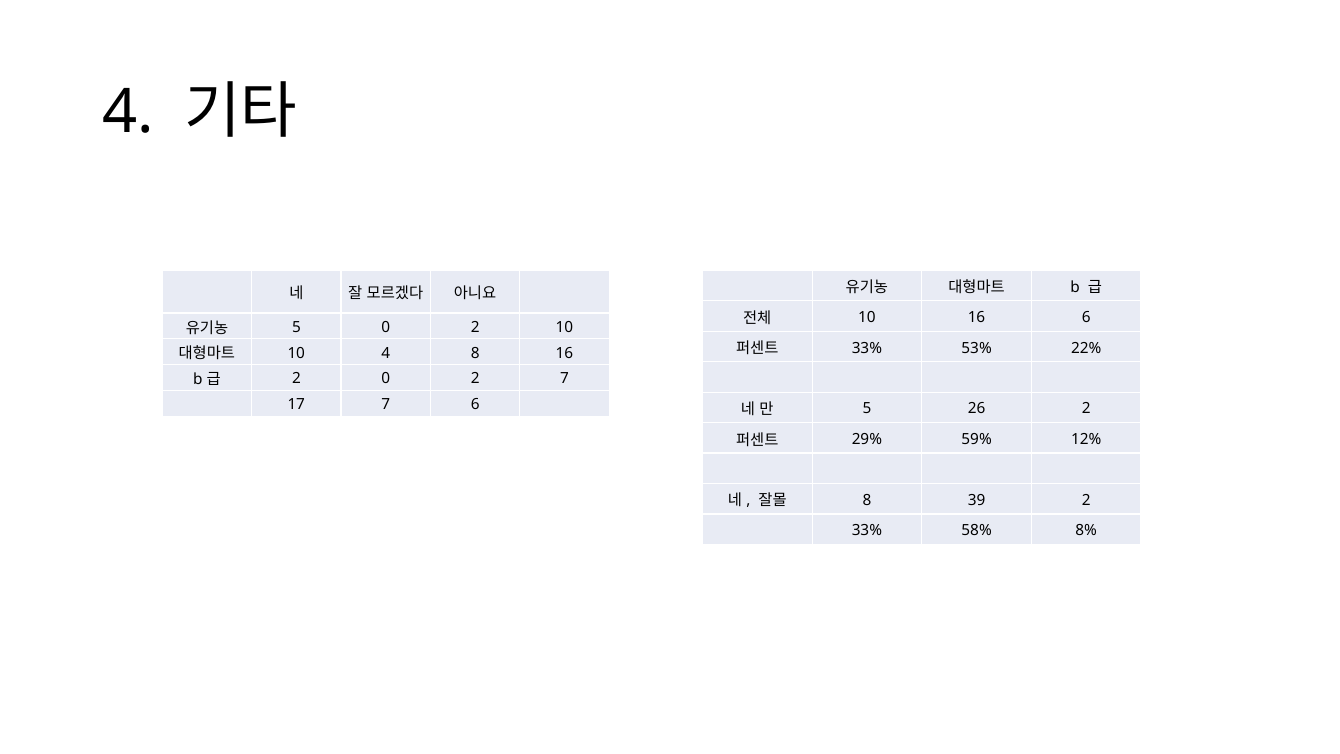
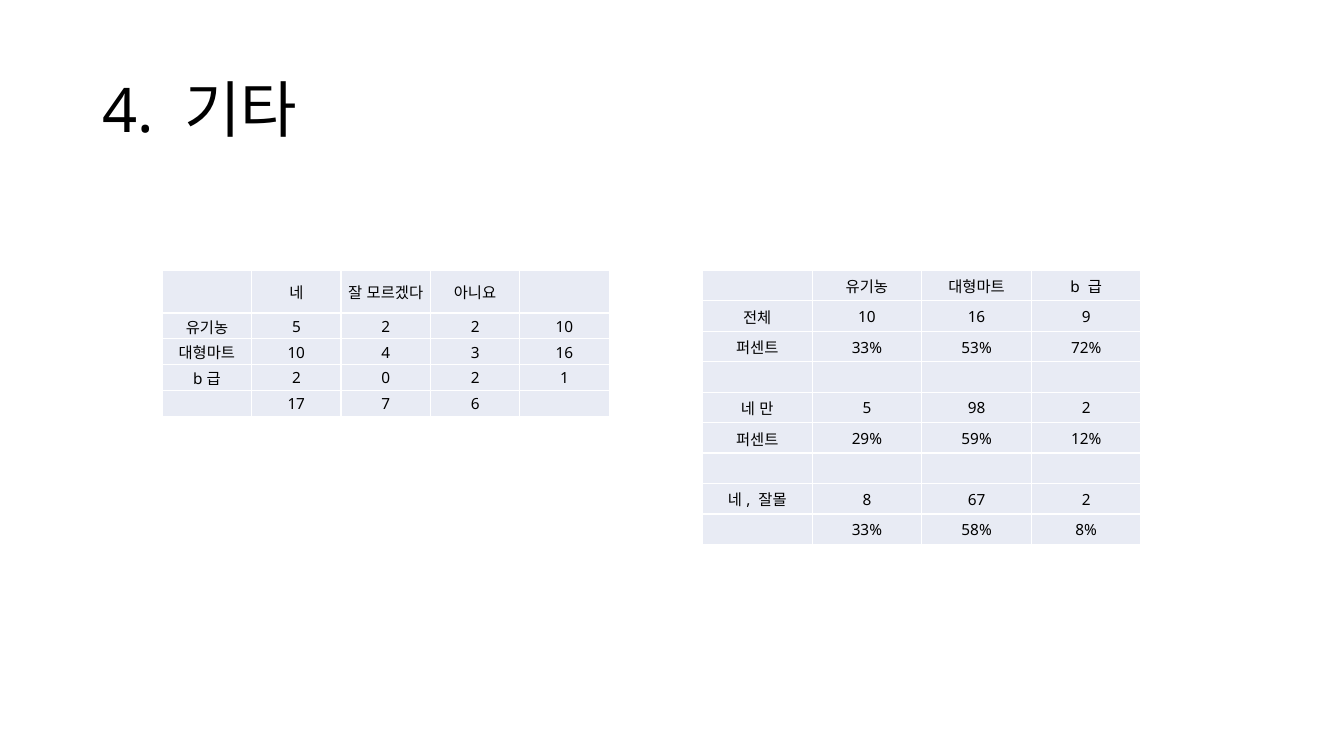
16 6: 6 -> 9
5 0: 0 -> 2
22%: 22% -> 72%
4 8: 8 -> 3
2 7: 7 -> 1
26: 26 -> 98
39: 39 -> 67
